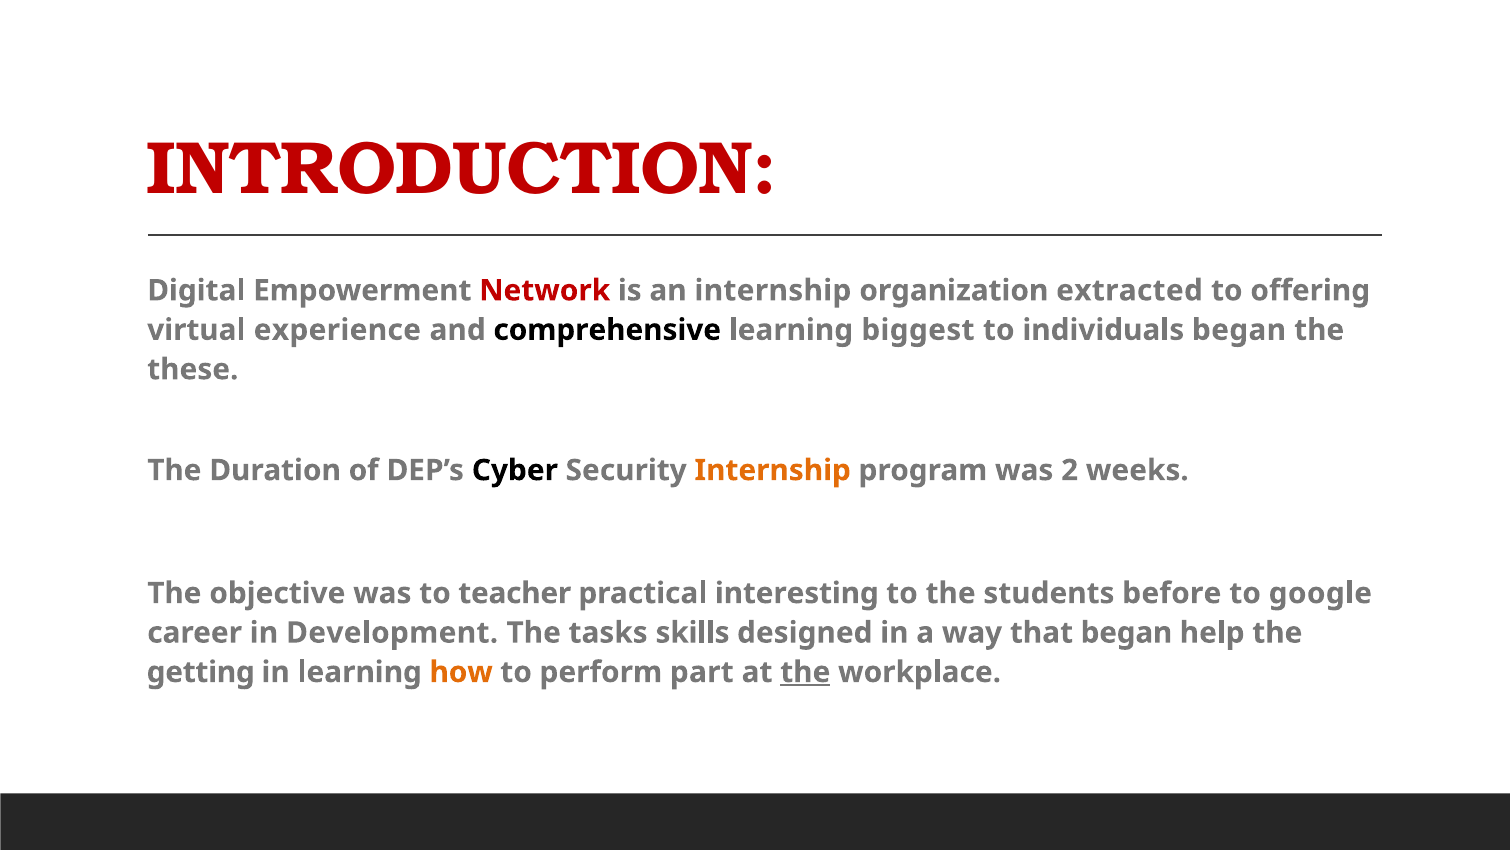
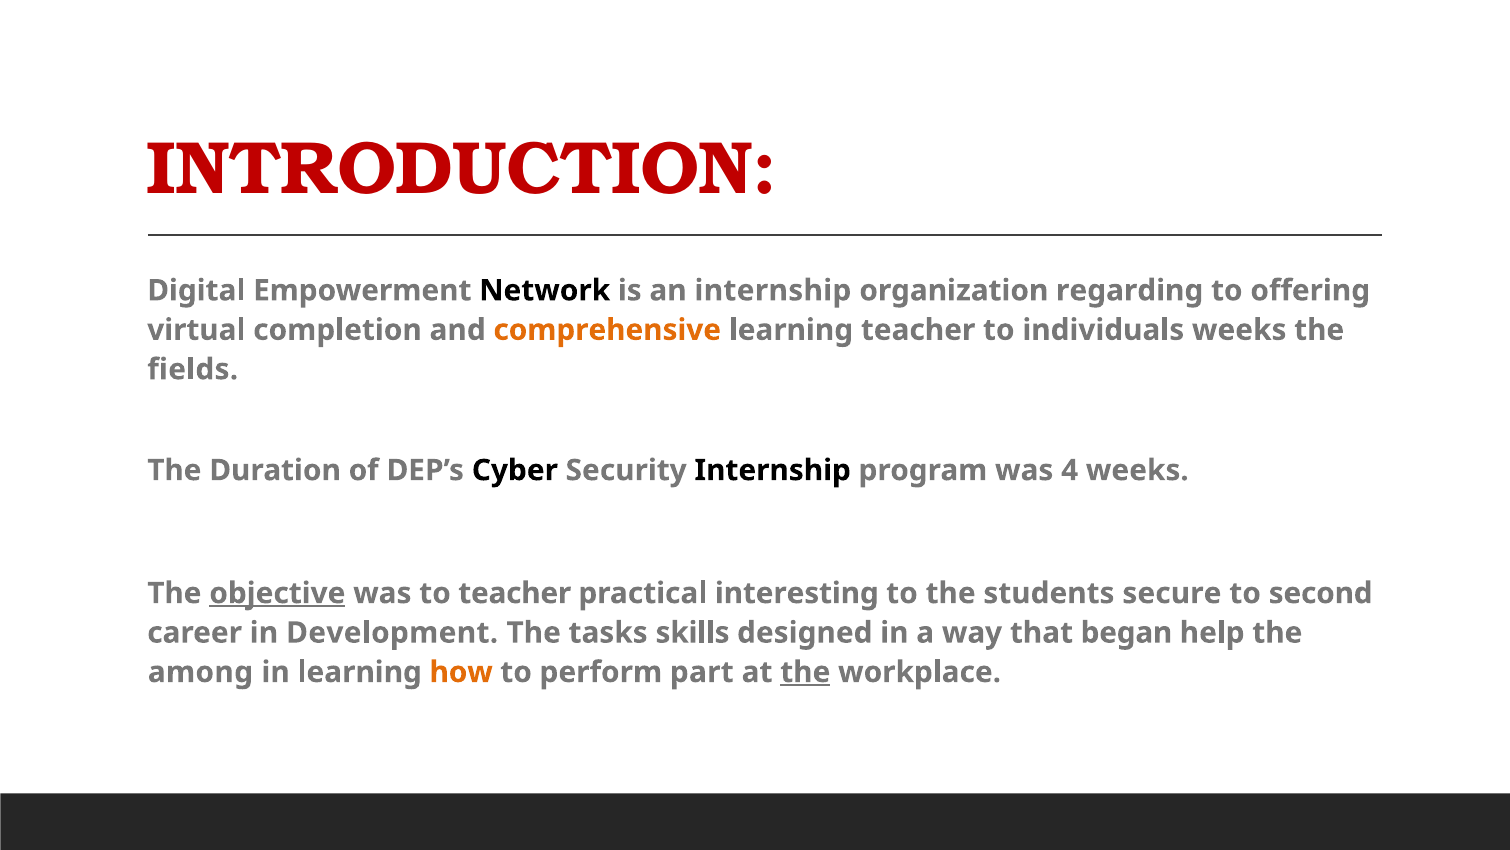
Network colour: red -> black
extracted: extracted -> regarding
experience: experience -> completion
comprehensive colour: black -> orange
learning biggest: biggest -> teacher
individuals began: began -> weeks
these: these -> fields
Internship at (773, 470) colour: orange -> black
2: 2 -> 4
objective underline: none -> present
before: before -> secure
google: google -> second
getting: getting -> among
